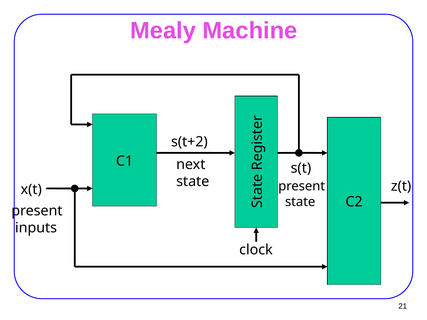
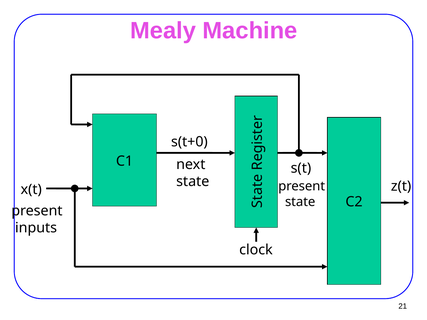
s(t+2: s(t+2 -> s(t+0
